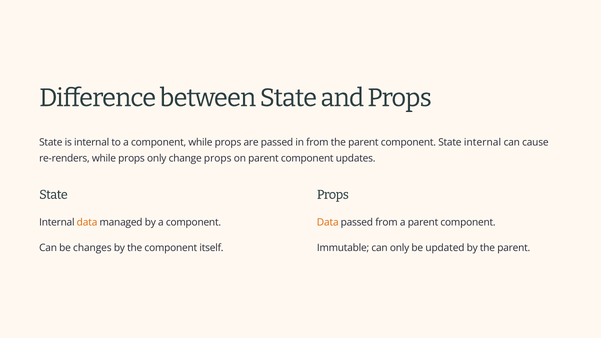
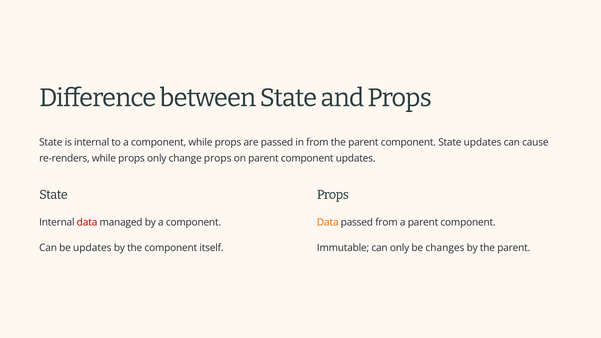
component State internal: internal -> updates
data at (87, 222) colour: orange -> red
be changes: changes -> updates
updated: updated -> changes
